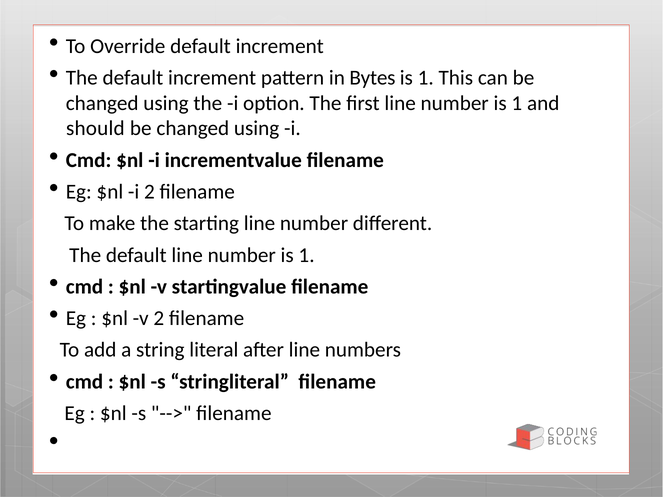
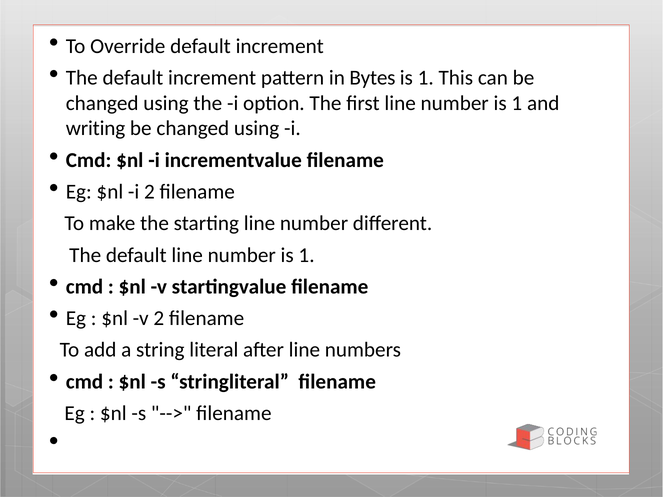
should: should -> writing
